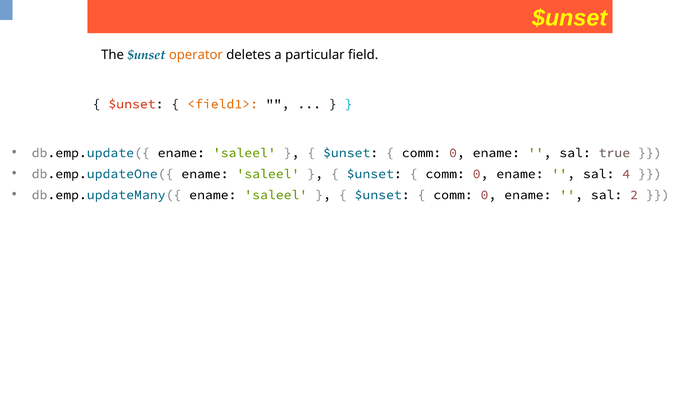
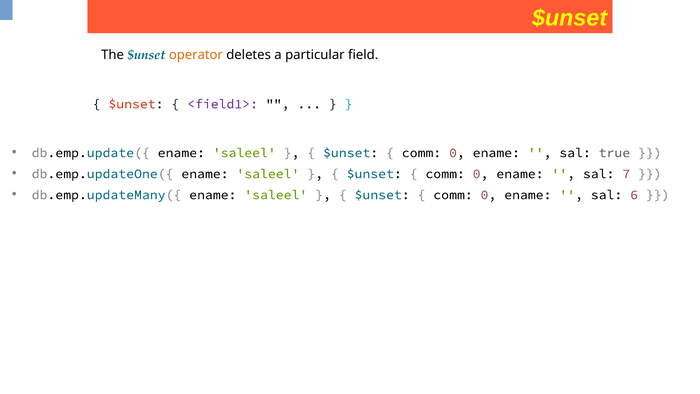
<field1> colour: orange -> purple
4: 4 -> 7
2: 2 -> 6
